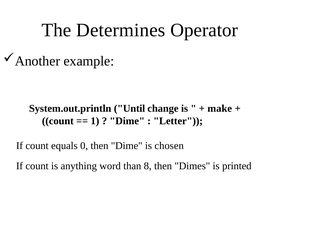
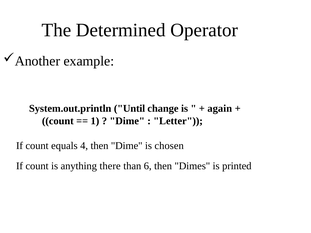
Determines: Determines -> Determined
make: make -> again
0: 0 -> 4
word: word -> there
8: 8 -> 6
